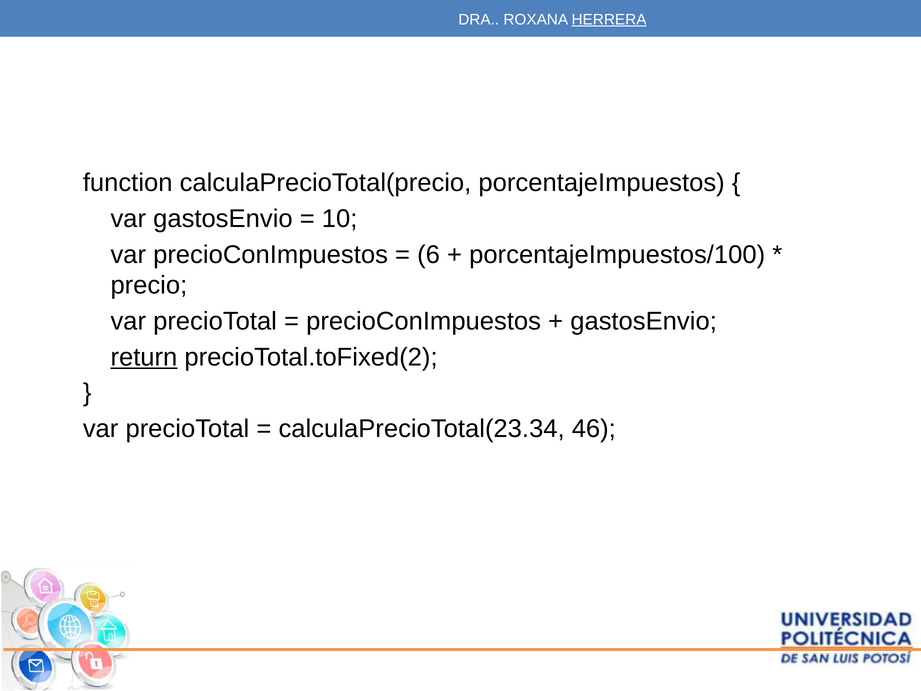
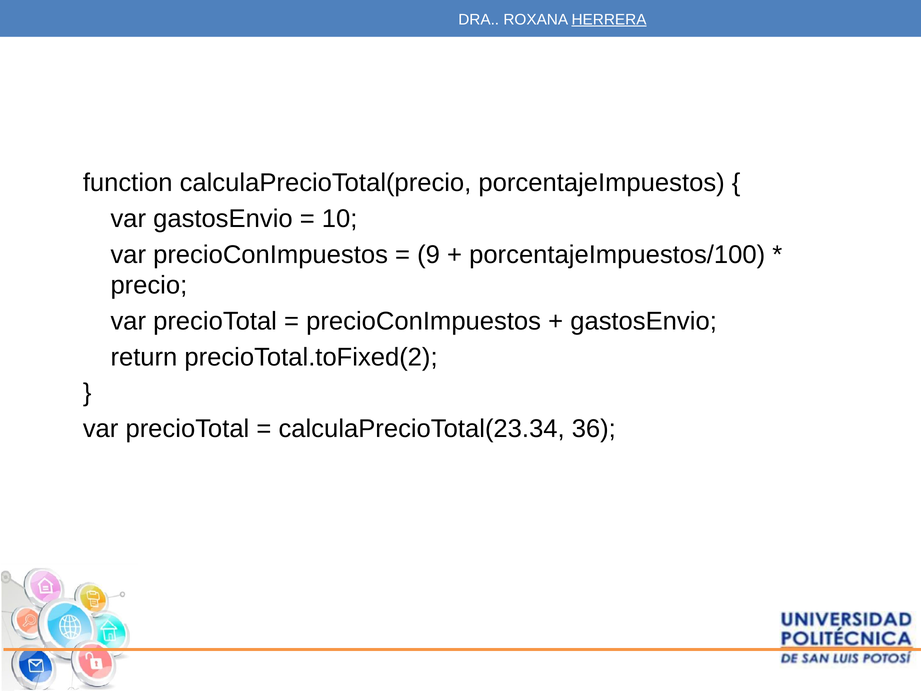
6: 6 -> 9
return underline: present -> none
46: 46 -> 36
